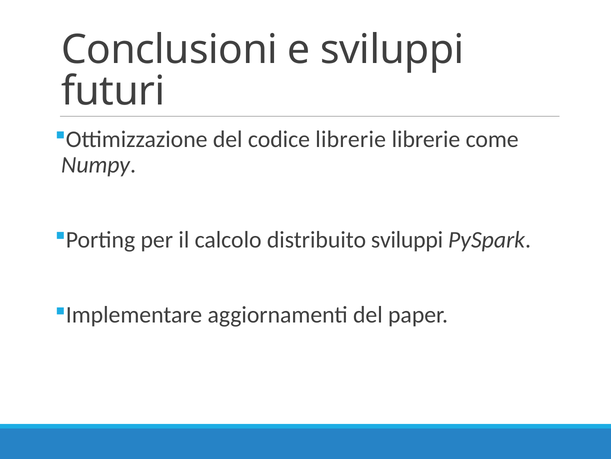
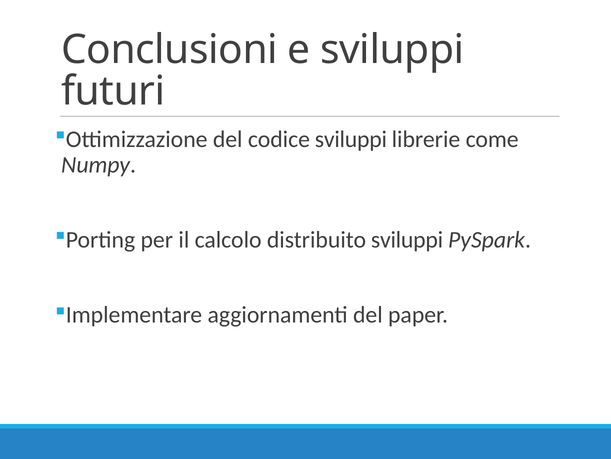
codice librerie: librerie -> sviluppi
